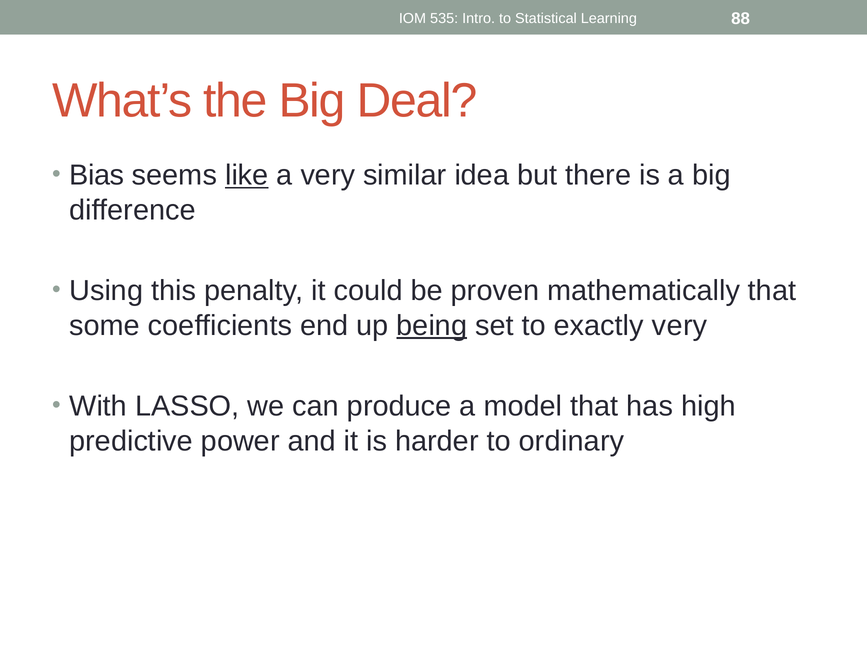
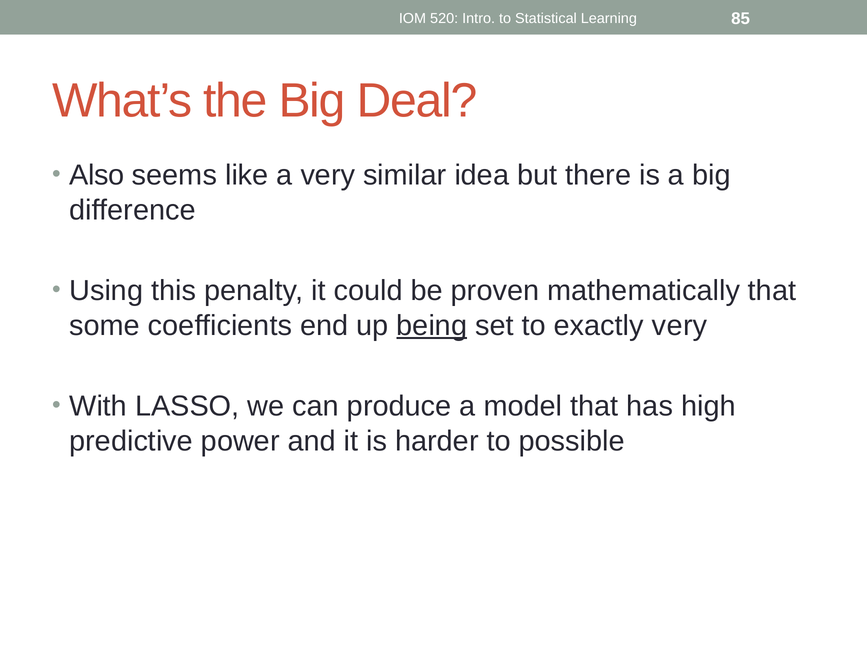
535: 535 -> 520
88: 88 -> 85
Bias: Bias -> Also
like underline: present -> none
ordinary: ordinary -> possible
